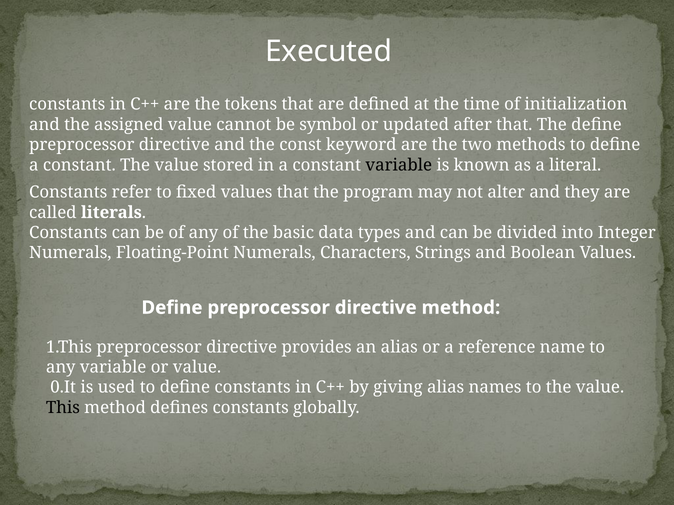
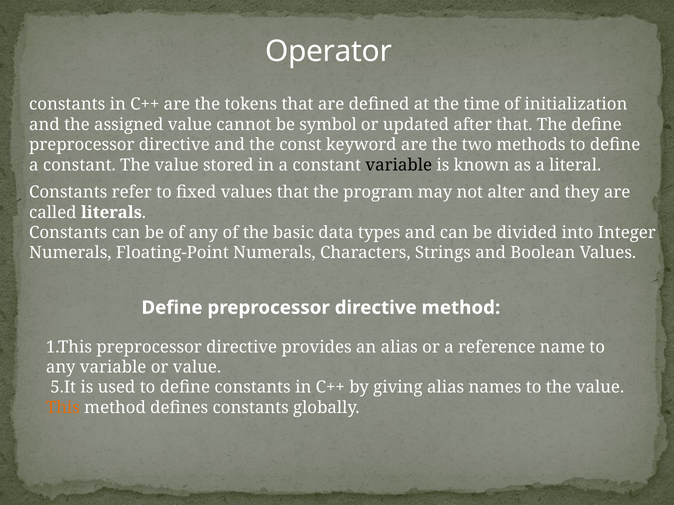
Executed: Executed -> Operator
0.It: 0.It -> 5.It
This colour: black -> orange
